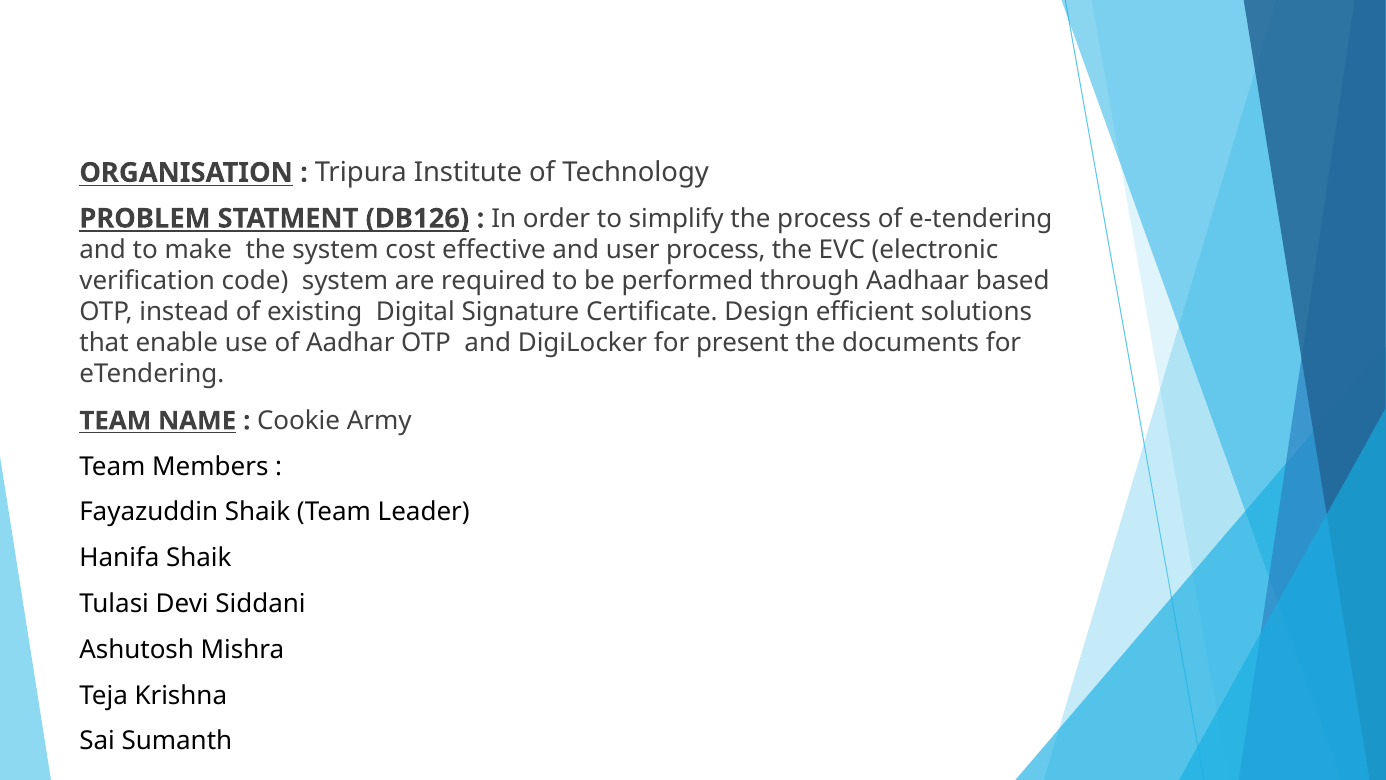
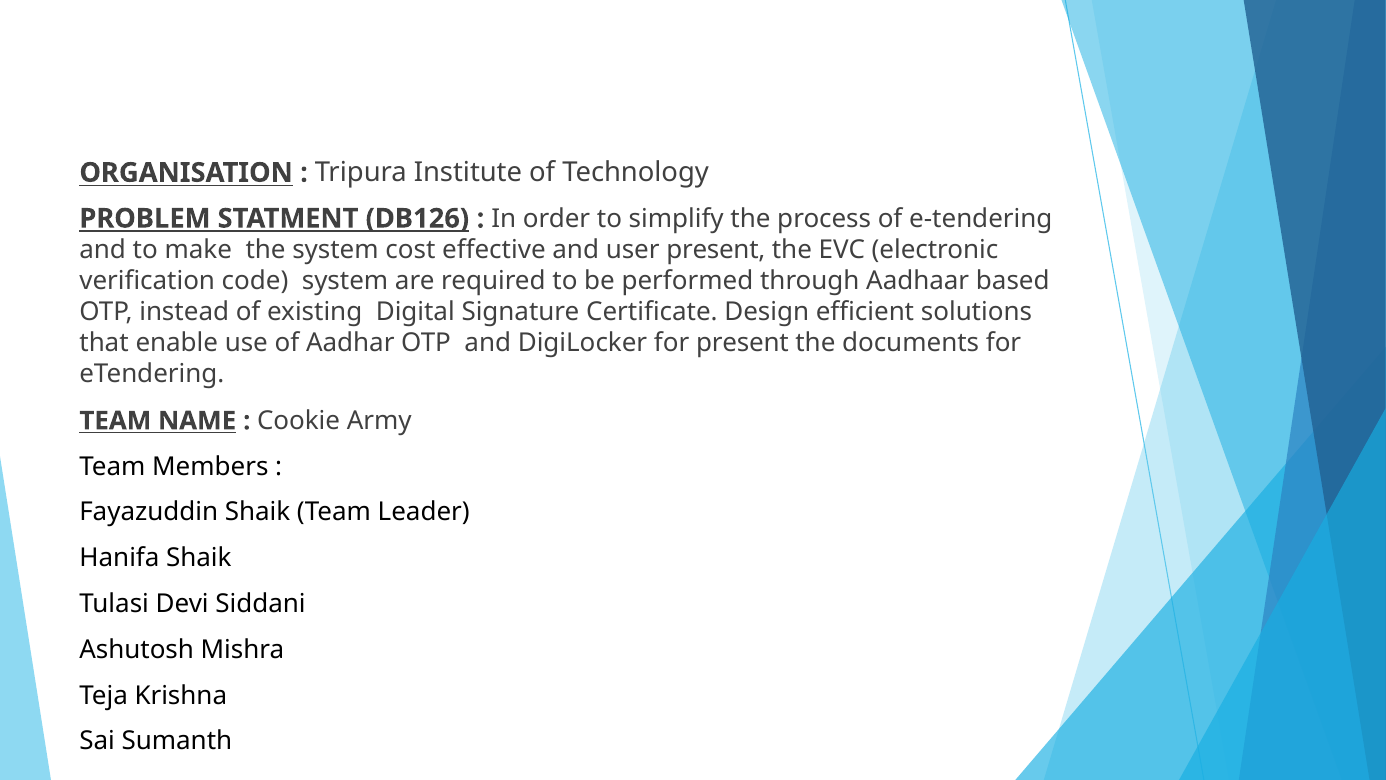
user process: process -> present
